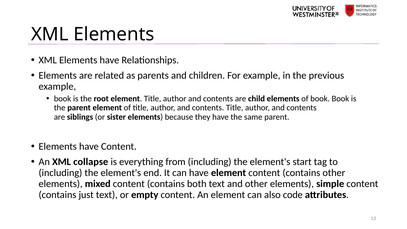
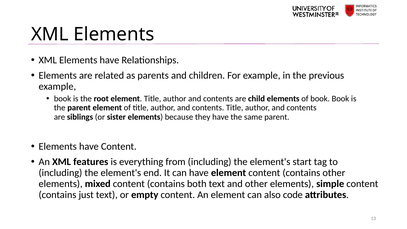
collapse: collapse -> features
